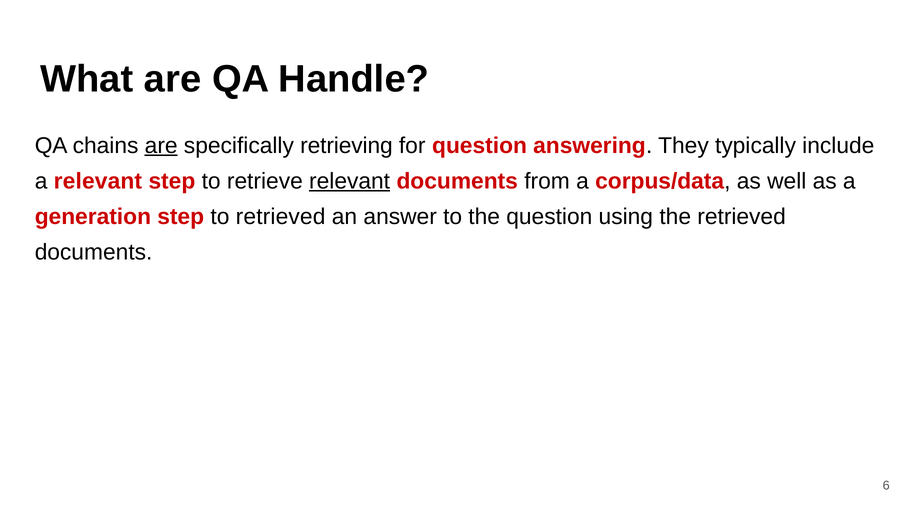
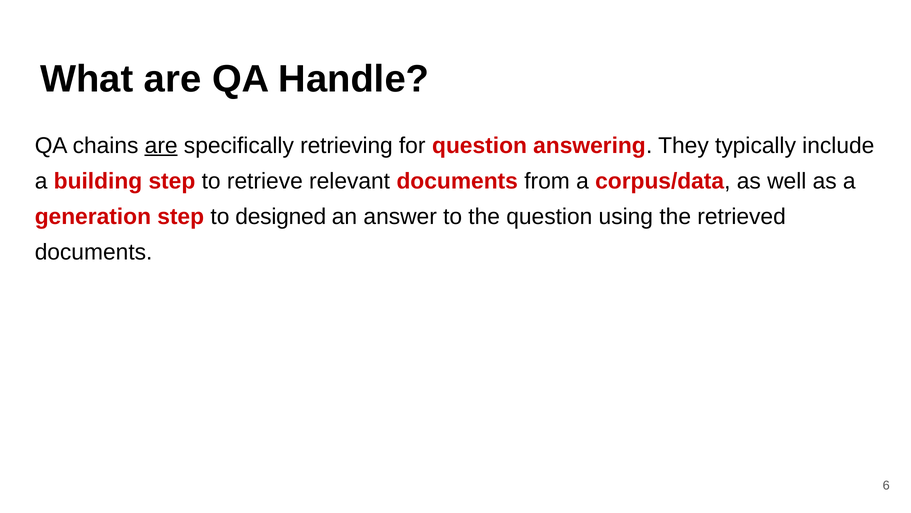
a relevant: relevant -> building
relevant at (350, 181) underline: present -> none
to retrieved: retrieved -> designed
